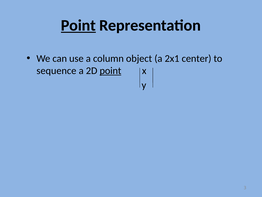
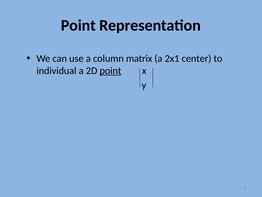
Point at (78, 25) underline: present -> none
object: object -> matrix
sequence: sequence -> individual
